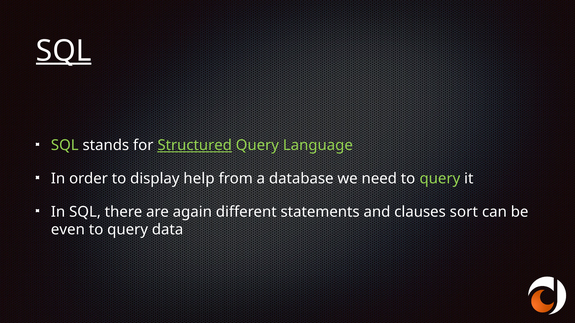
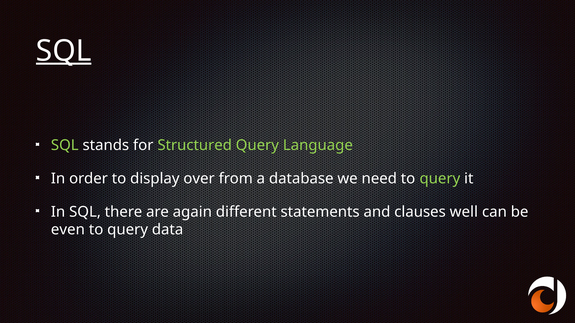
Structured underline: present -> none
help: help -> over
sort: sort -> well
